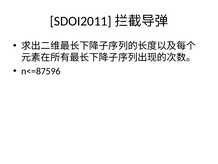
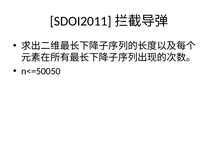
n<=87596: n<=87596 -> n<=50050
